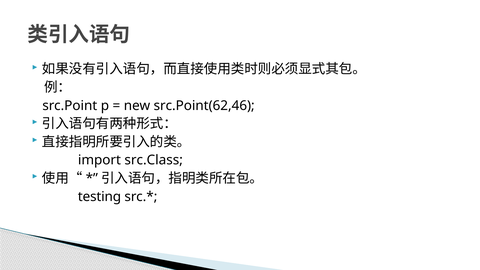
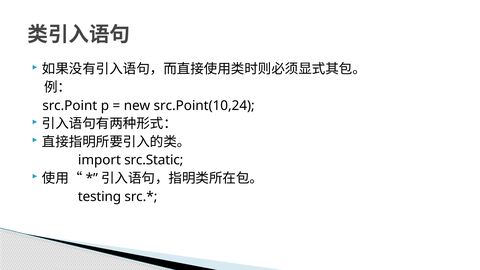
src.Point(62,46: src.Point(62,46 -> src.Point(10,24
src.Class: src.Class -> src.Static
